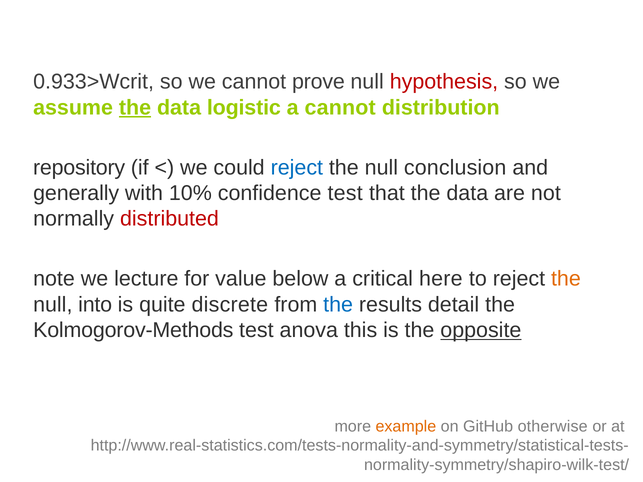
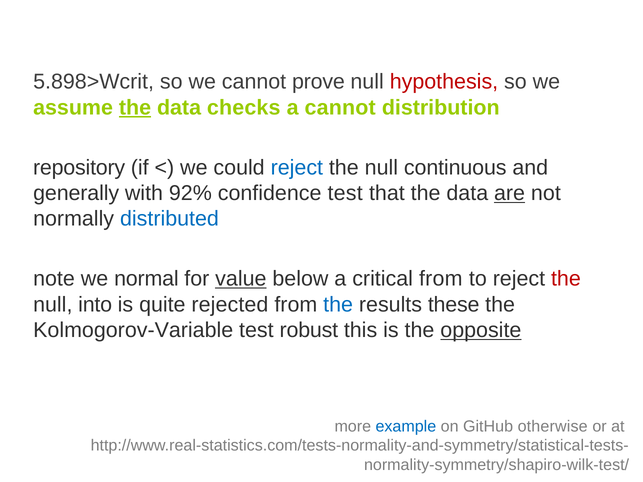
0.933>Wcrit: 0.933>Wcrit -> 5.898>Wcrit
logistic: logistic -> checks
conclusion: conclusion -> continuous
10%: 10% -> 92%
are underline: none -> present
distributed colour: red -> blue
lecture: lecture -> normal
value underline: none -> present
critical here: here -> from
the at (566, 279) colour: orange -> red
discrete: discrete -> rejected
detail: detail -> these
Kolmogorov-Methods: Kolmogorov-Methods -> Kolmogorov-Variable
anova: anova -> robust
example colour: orange -> blue
